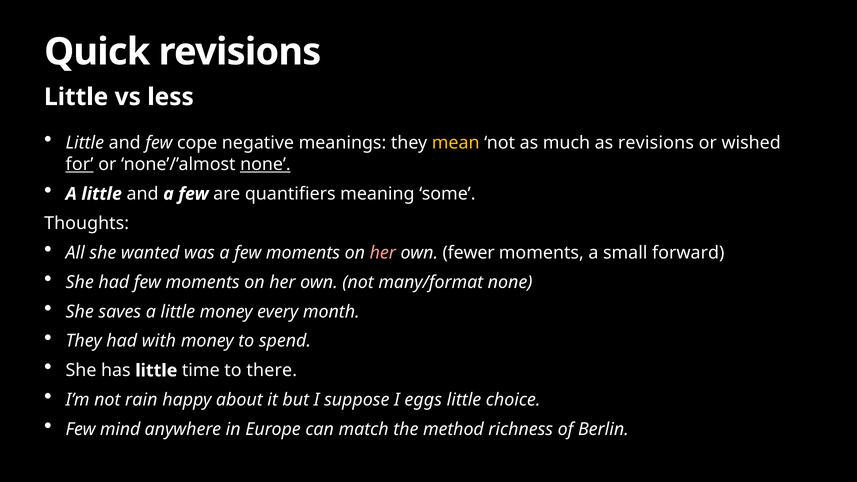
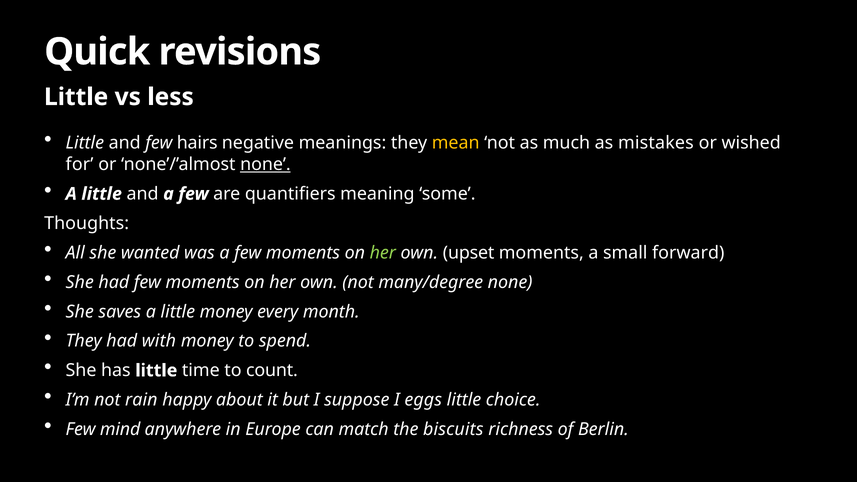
cope: cope -> hairs
as revisions: revisions -> mistakes
for underline: present -> none
her at (383, 253) colour: pink -> light green
fewer: fewer -> upset
many/format: many/format -> many/degree
there: there -> count
method: method -> biscuits
